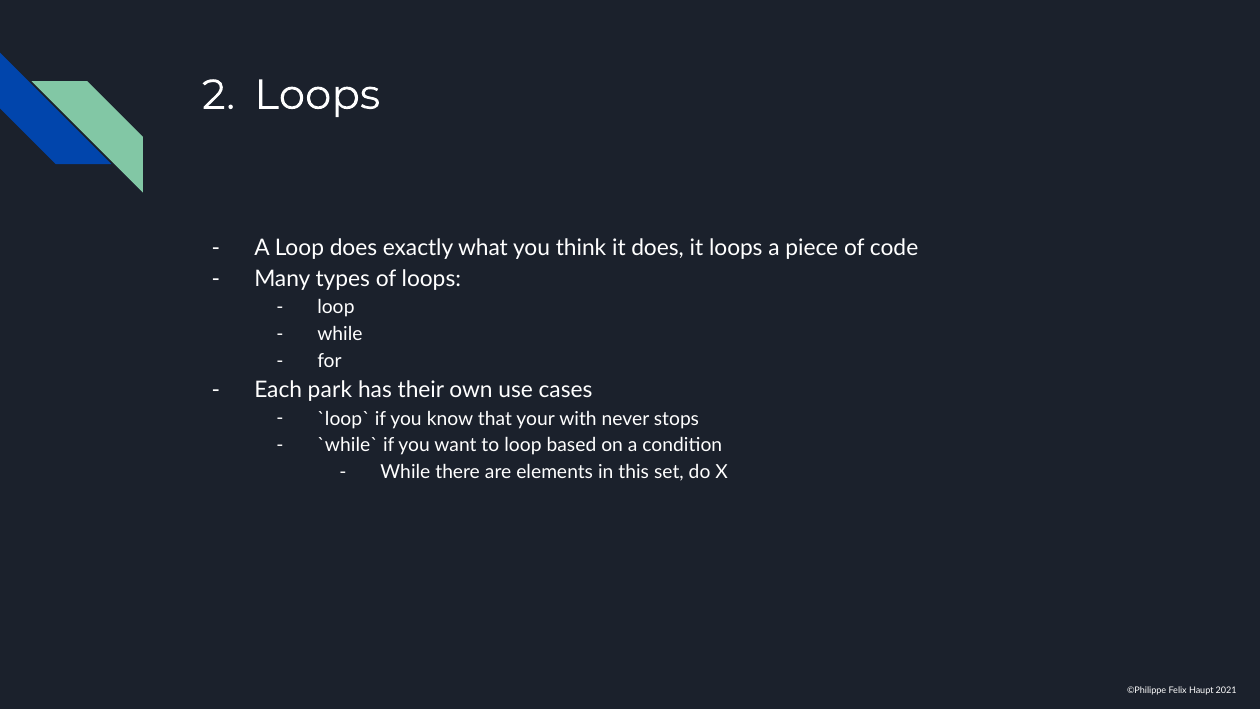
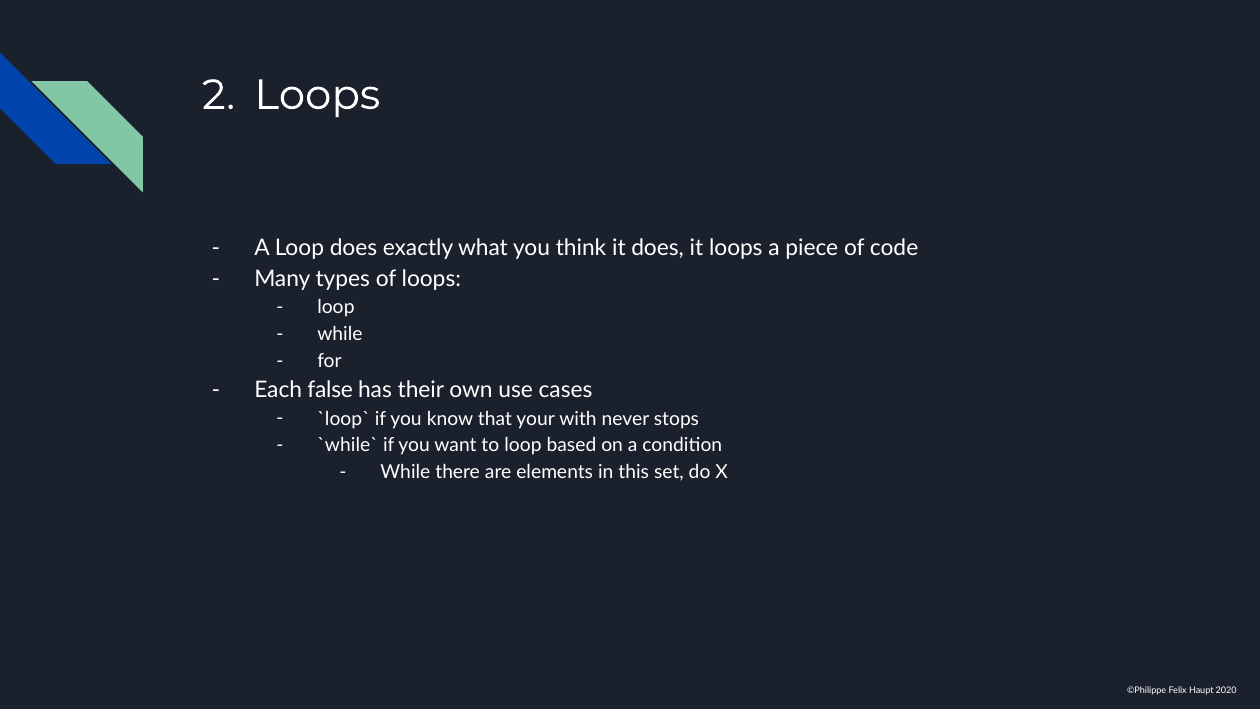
park: park -> false
2021: 2021 -> 2020
